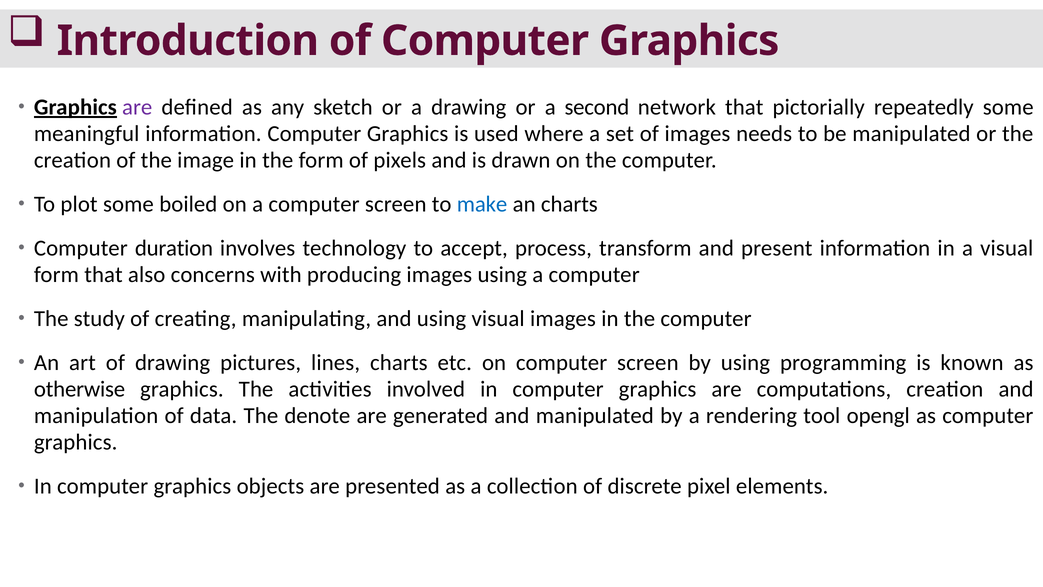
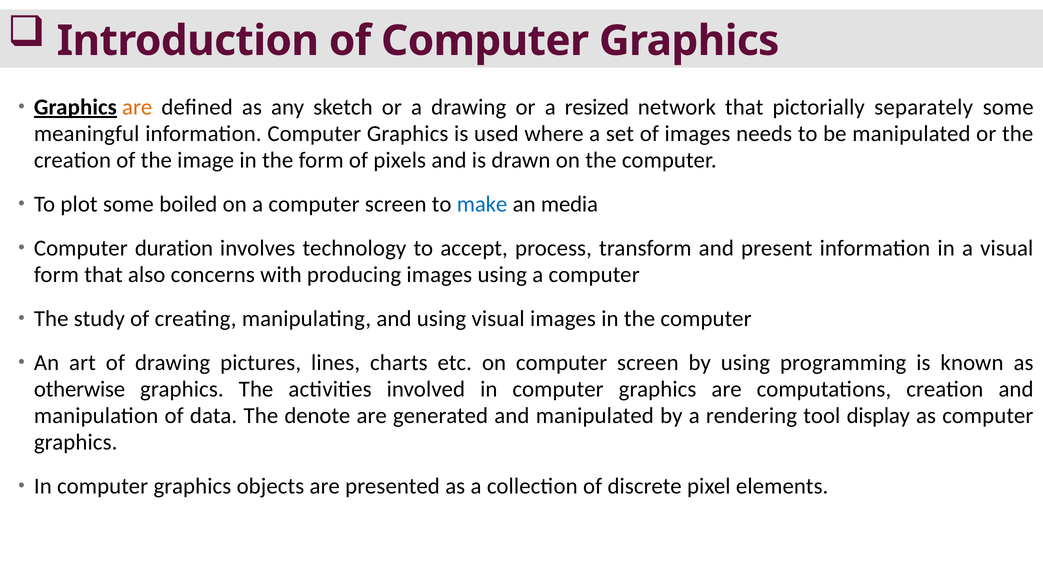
are at (137, 107) colour: purple -> orange
second: second -> resized
repeatedly: repeatedly -> separately
an charts: charts -> media
opengl: opengl -> display
